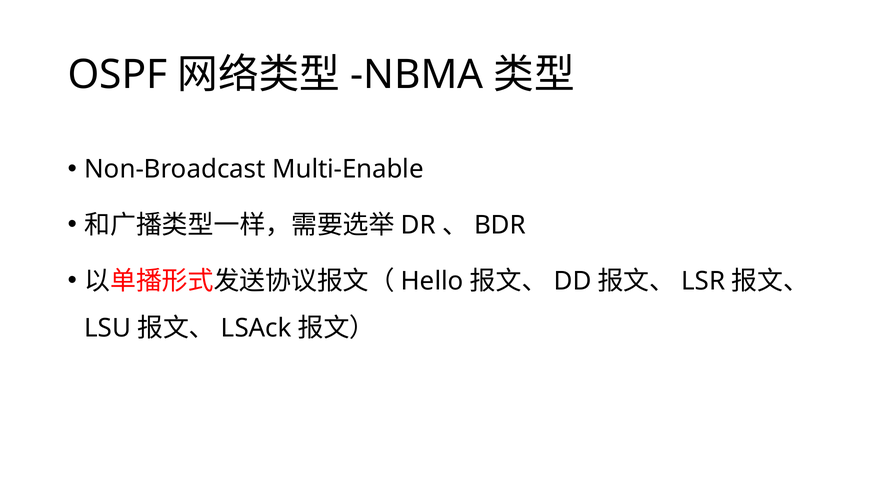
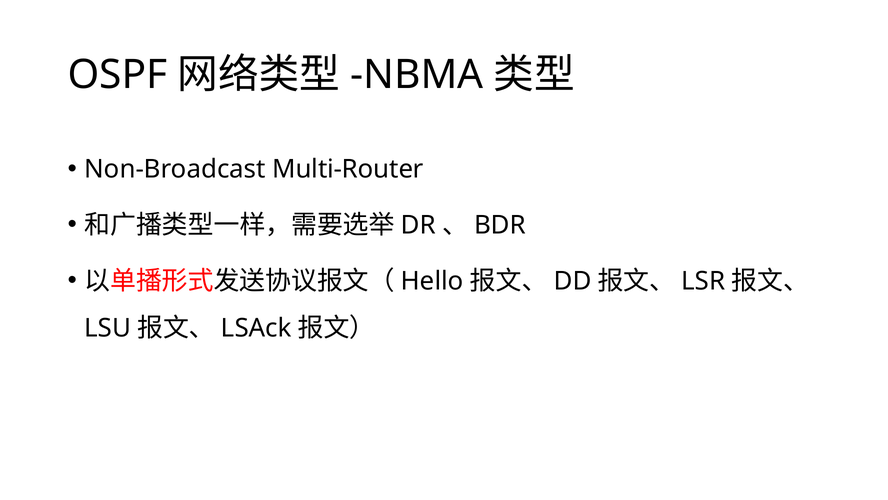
Multi-Enable: Multi-Enable -> Multi-Router
